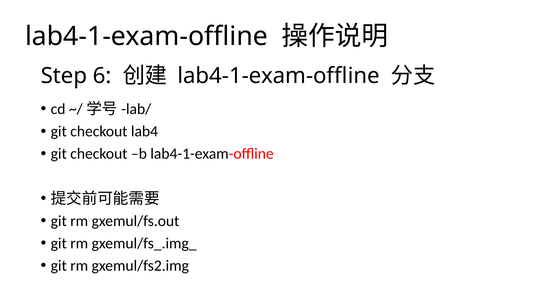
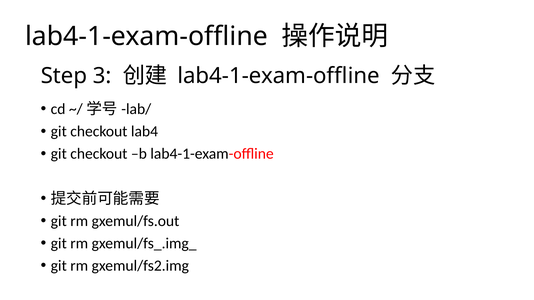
6: 6 -> 3
